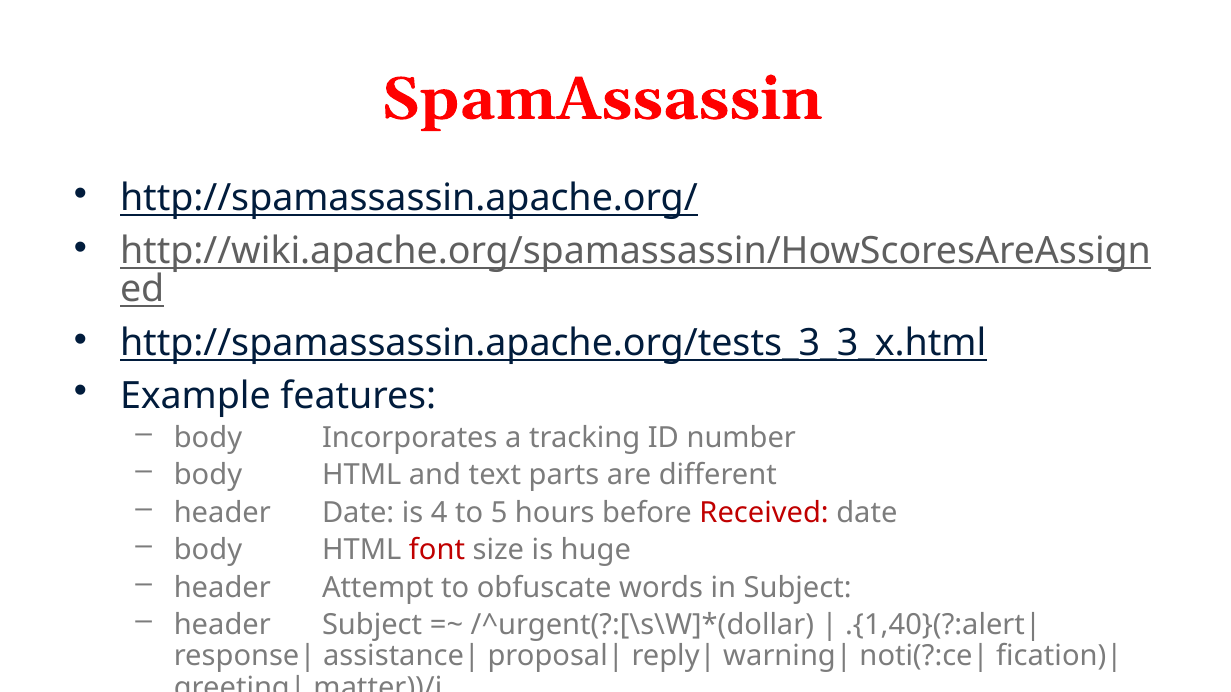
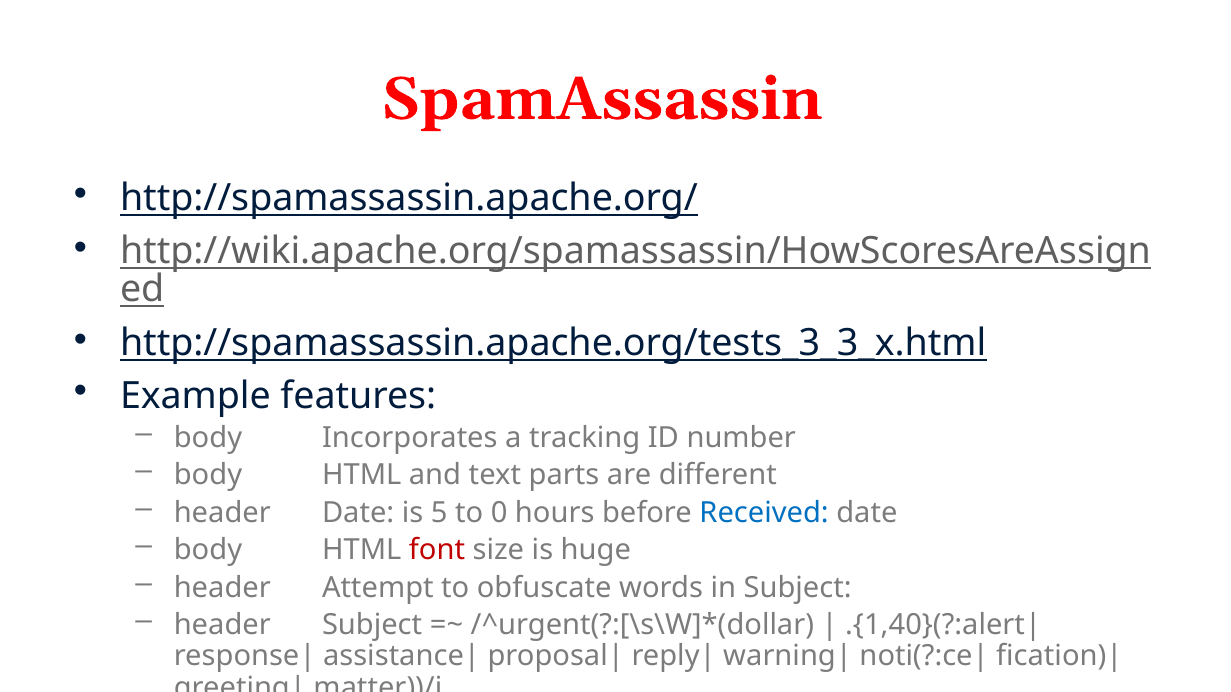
4: 4 -> 5
5: 5 -> 0
Received colour: red -> blue
